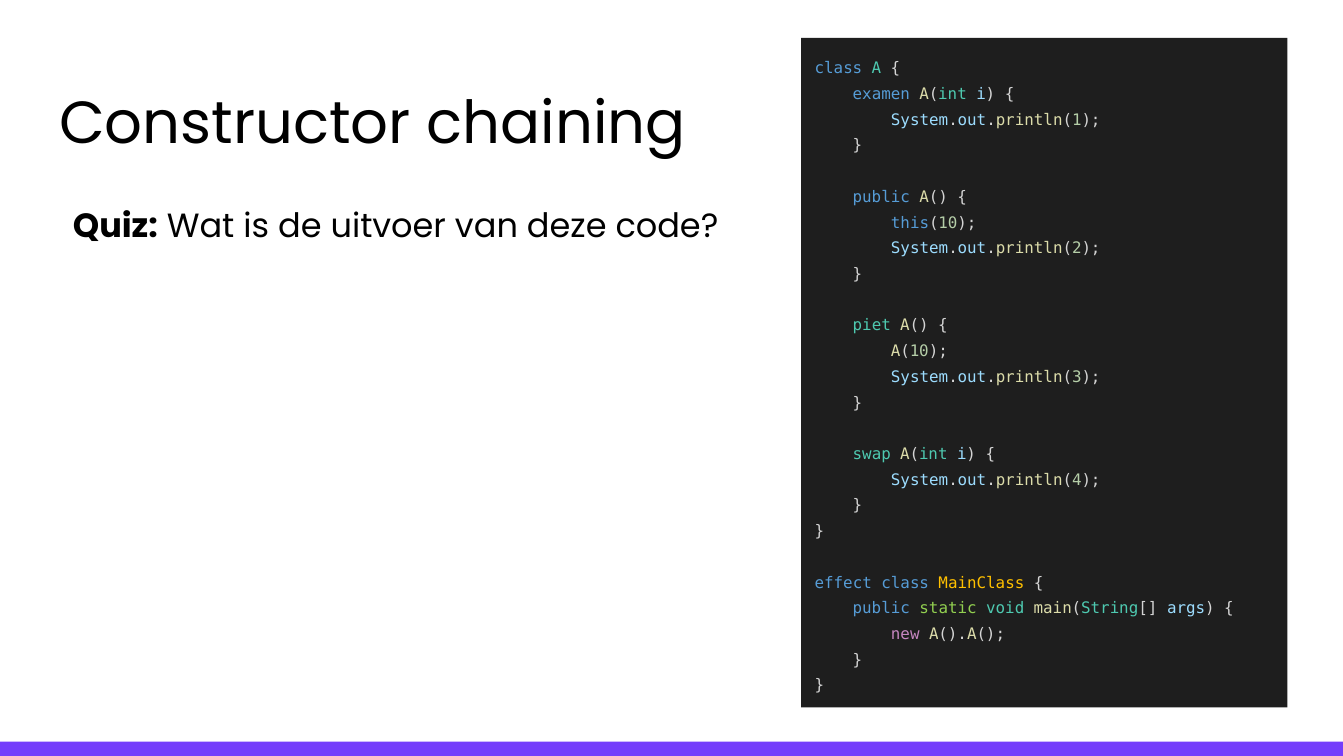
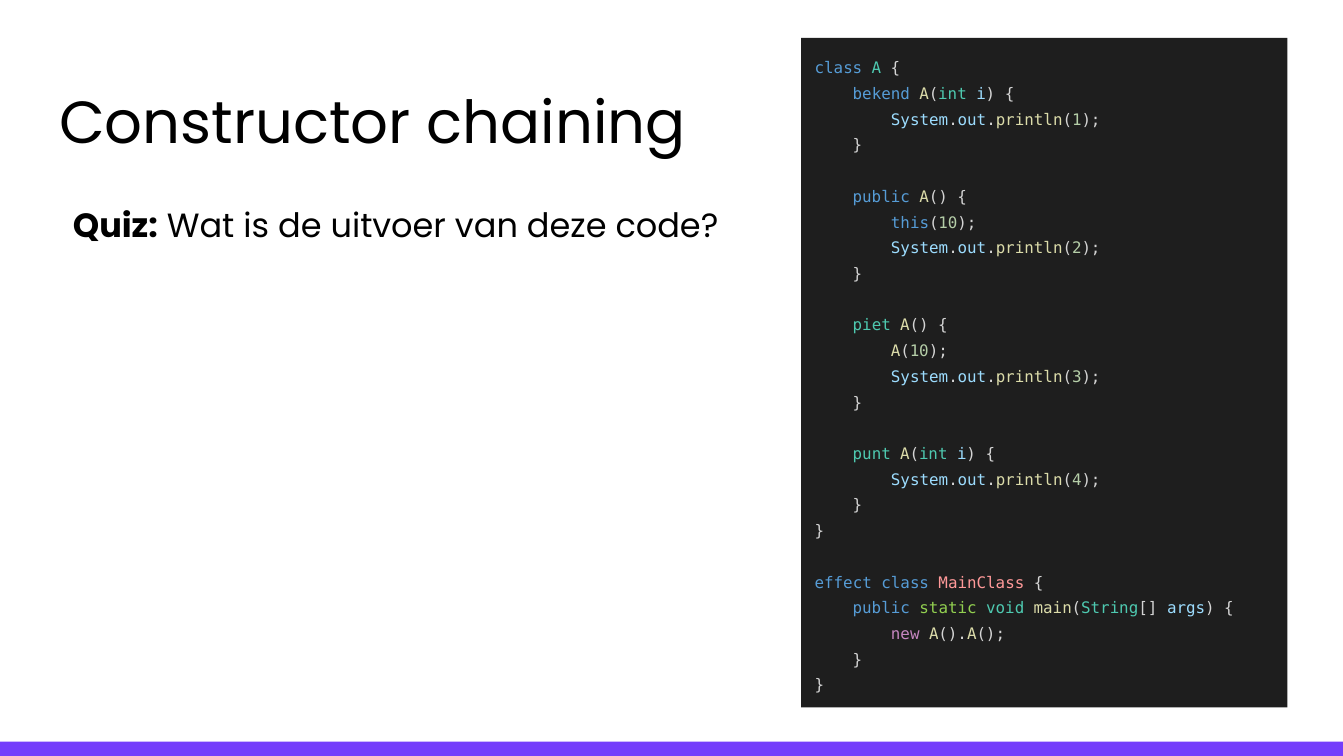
examen: examen -> bekend
swap: swap -> punt
MainClass colour: yellow -> pink
